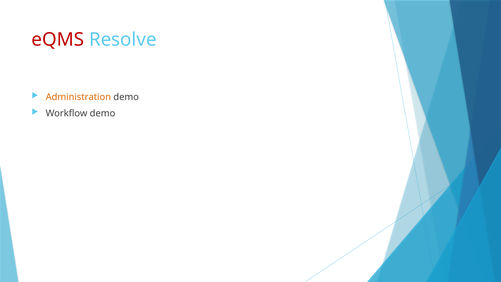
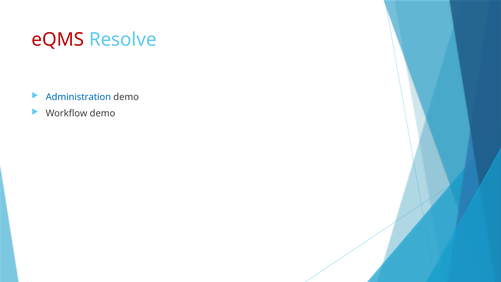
Administration colour: orange -> blue
